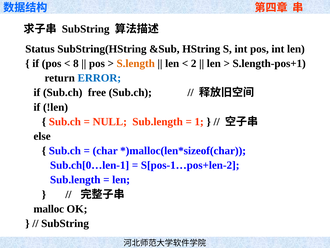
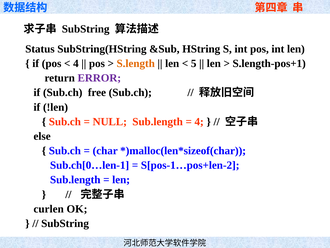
8 at (76, 63): 8 -> 4
2: 2 -> 5
ERROR colour: blue -> purple
1 at (199, 121): 1 -> 4
malloc: malloc -> curlen
